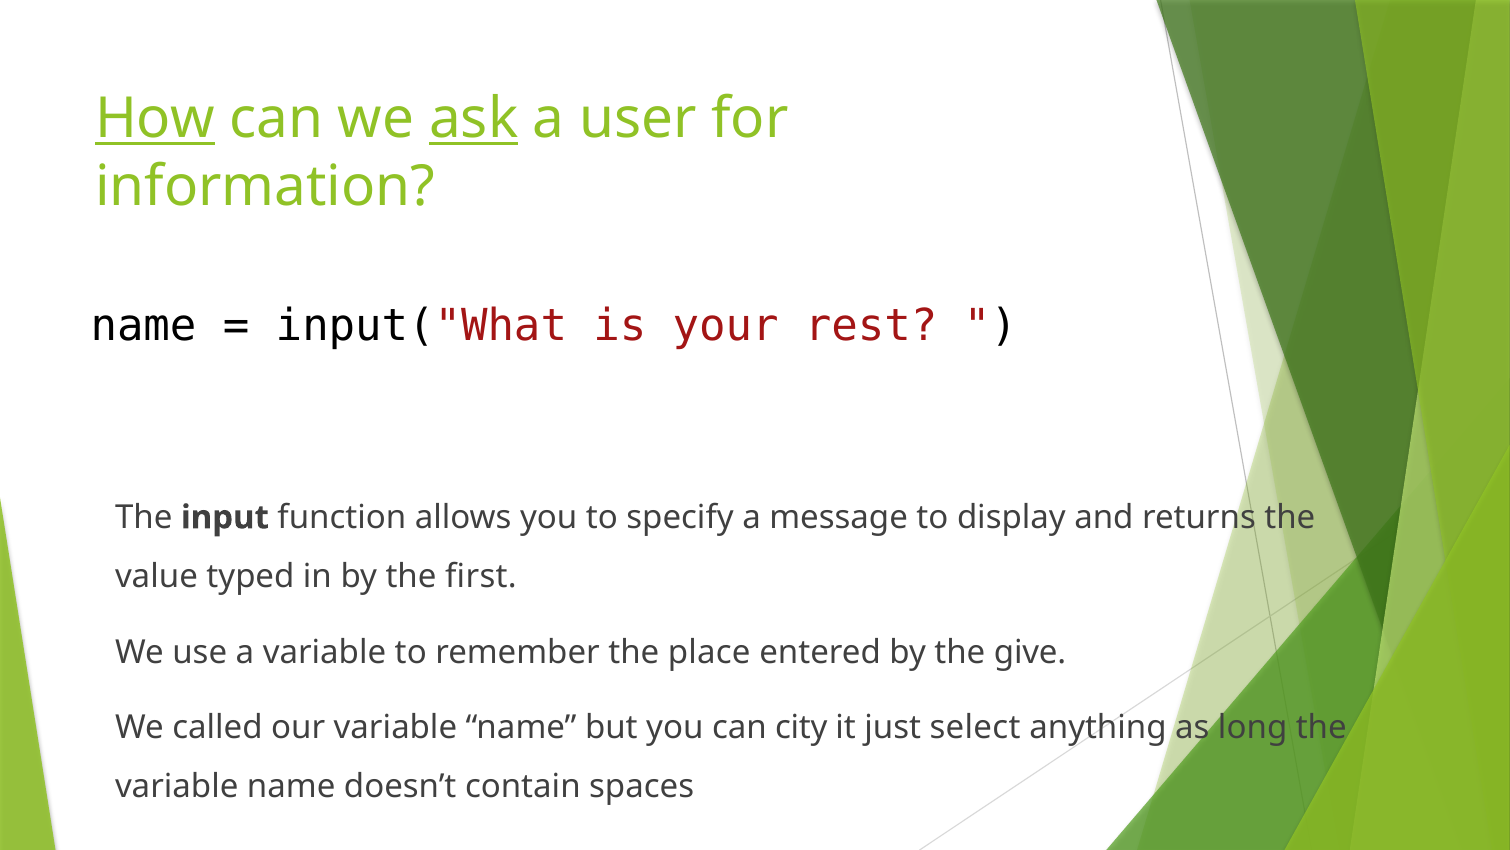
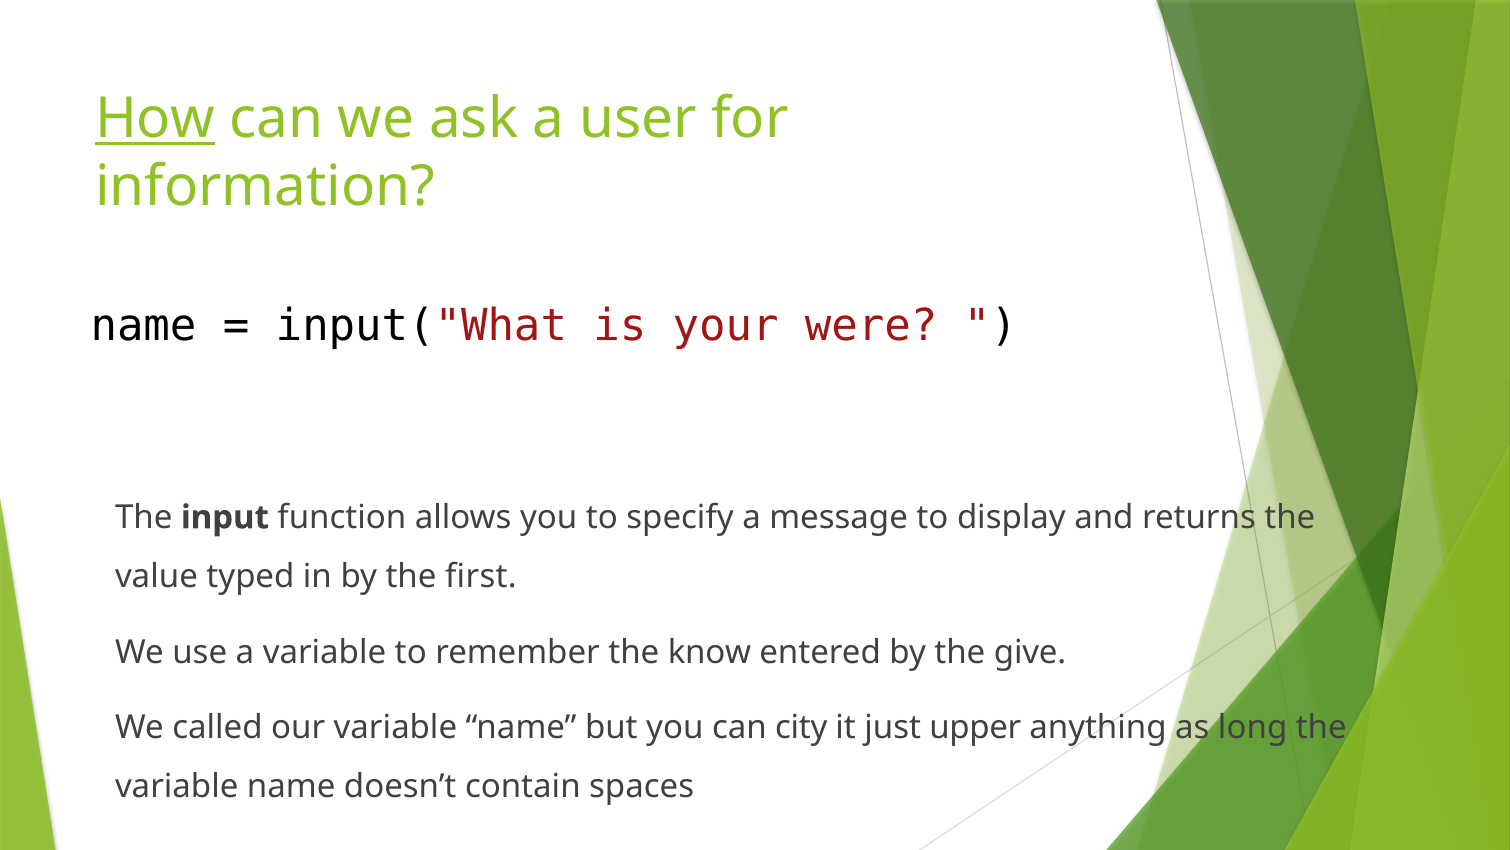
ask underline: present -> none
rest: rest -> were
place: place -> know
select: select -> upper
